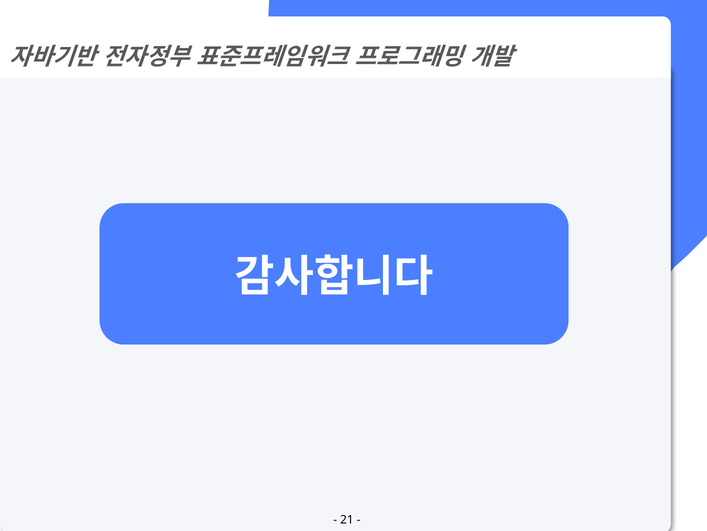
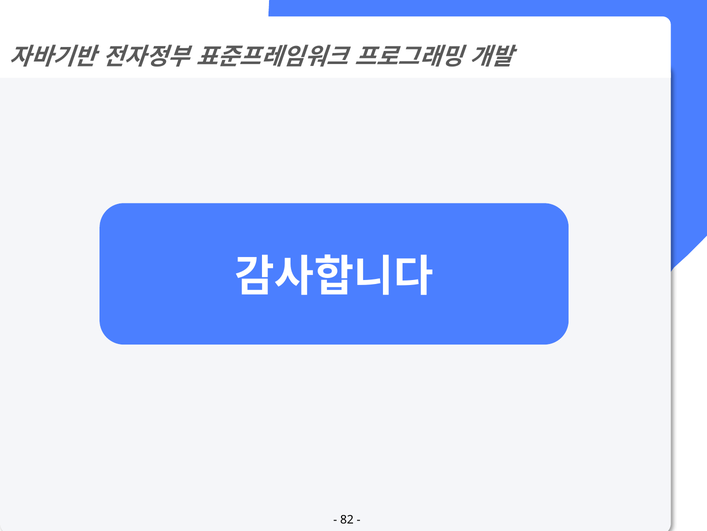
21: 21 -> 82
